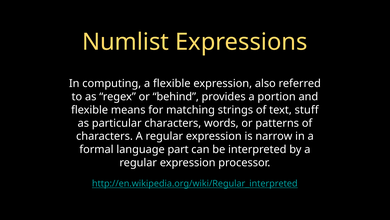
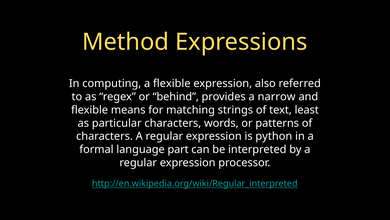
Numlist: Numlist -> Method
portion: portion -> narrow
stuff: stuff -> least
narrow: narrow -> python
